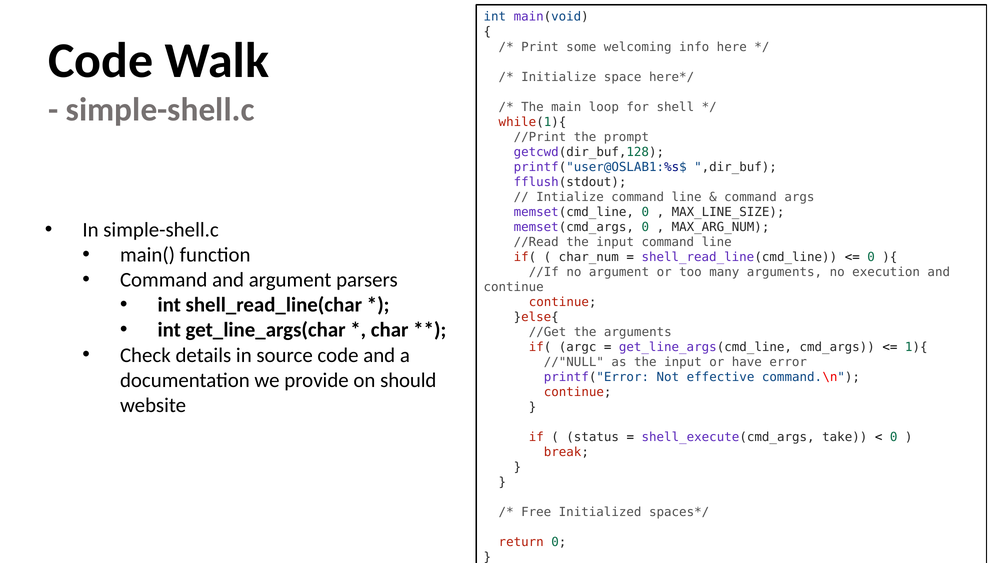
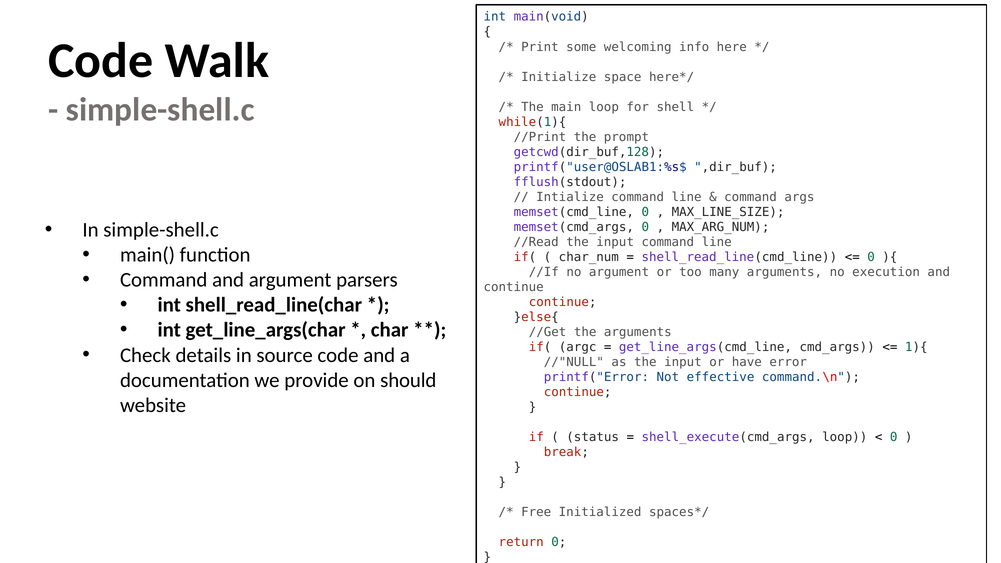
shell_execute(cmd_args take: take -> loop
